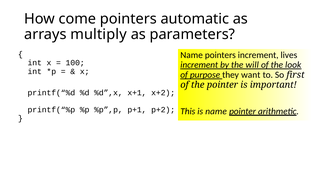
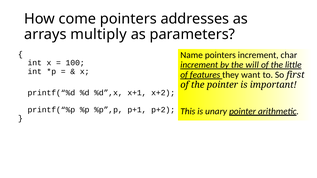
automatic: automatic -> addresses
lives: lives -> char
look: look -> little
purpose: purpose -> features
is name: name -> unary
